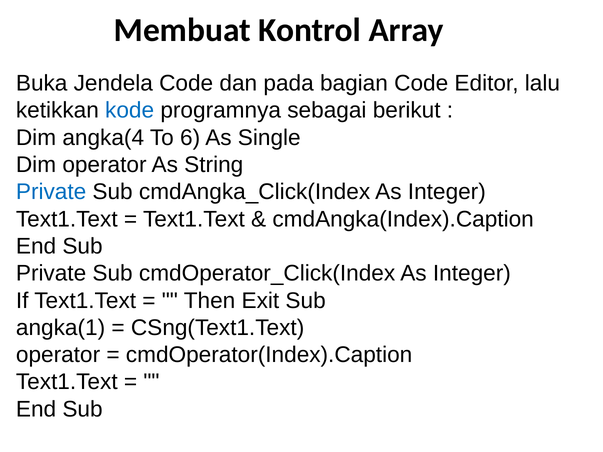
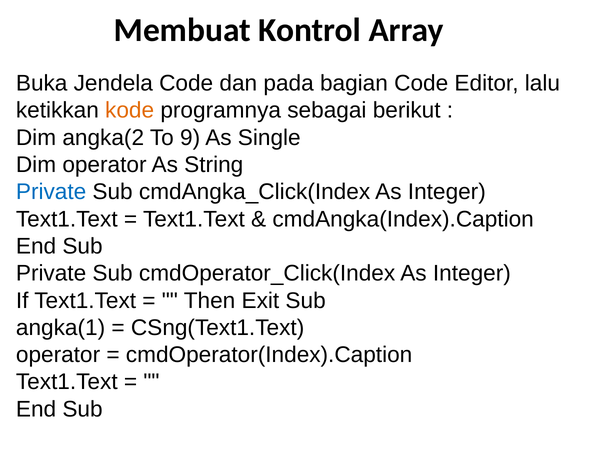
kode colour: blue -> orange
angka(4: angka(4 -> angka(2
6: 6 -> 9
